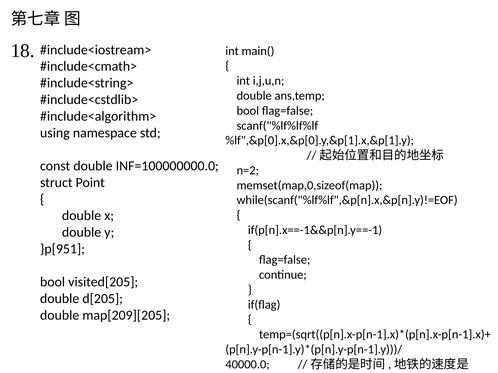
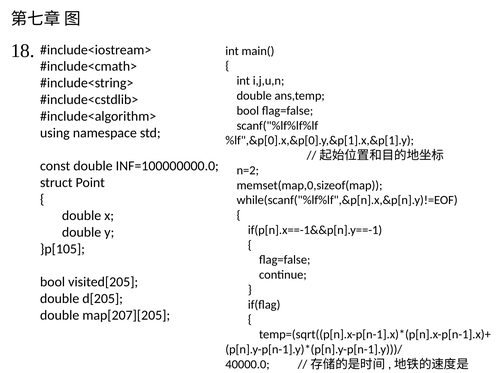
}p[951: }p[951 -> }p[105
map[209][205: map[209][205 -> map[207][205
